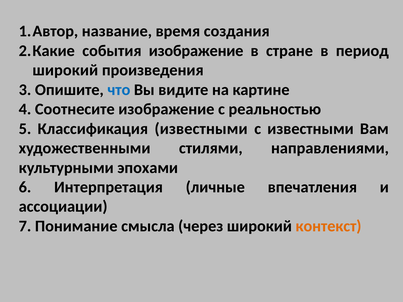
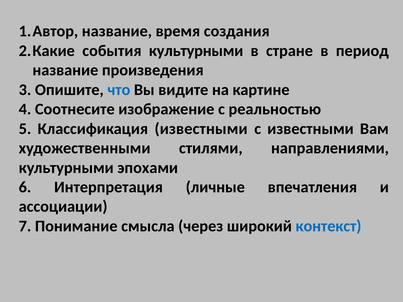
события изображение: изображение -> культурными
широкий at (65, 70): широкий -> название
контекст colour: orange -> blue
